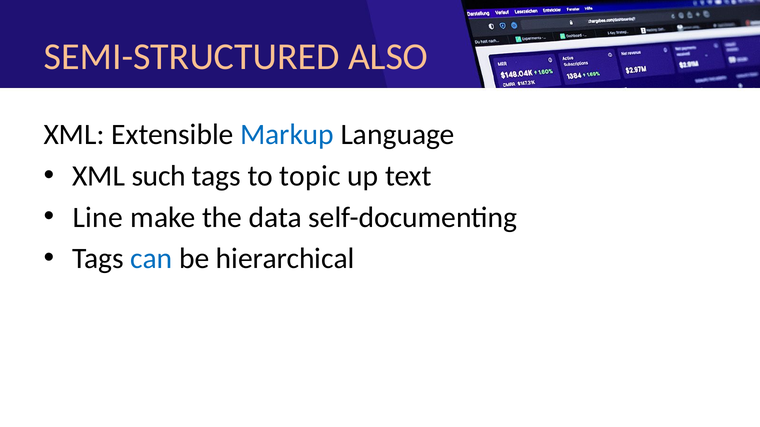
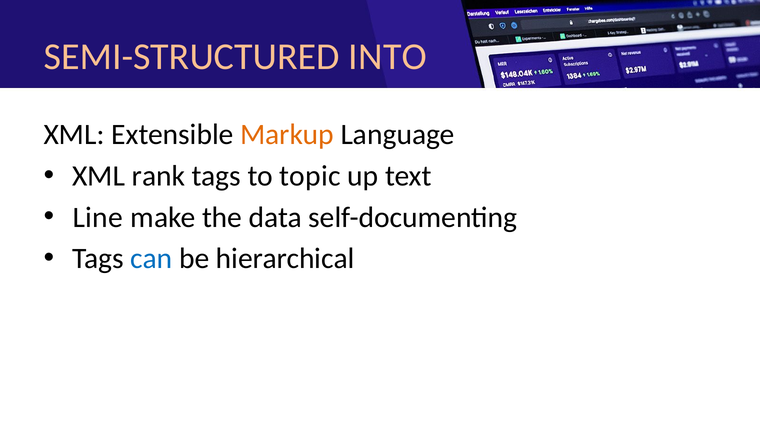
ALSO: ALSO -> INTO
Markup colour: blue -> orange
such: such -> rank
